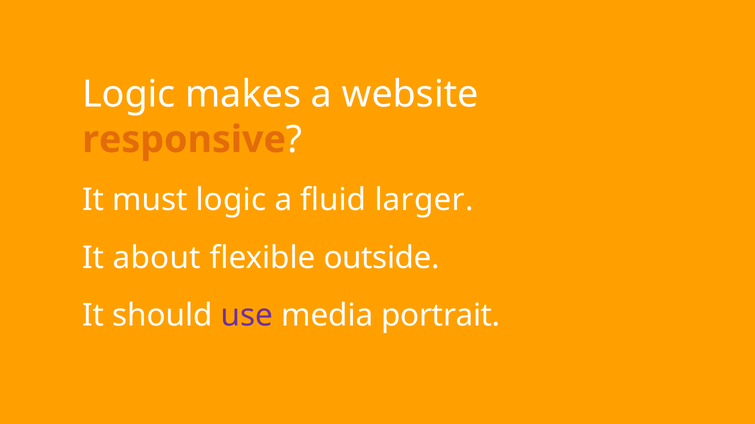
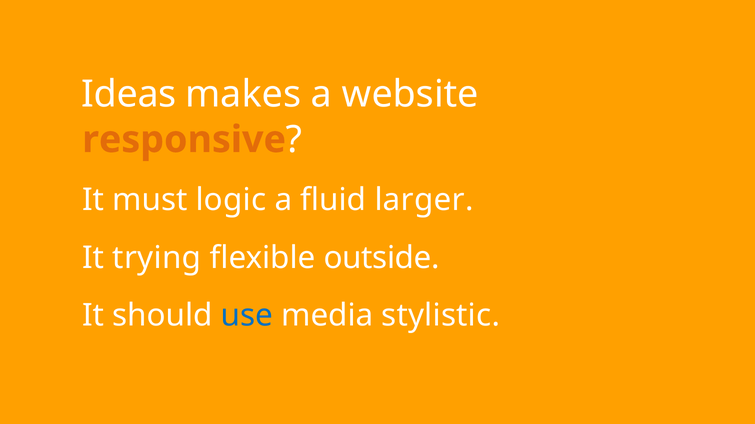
Logic at (129, 95): Logic -> Ideas
about: about -> trying
use colour: purple -> blue
portrait: portrait -> stylistic
